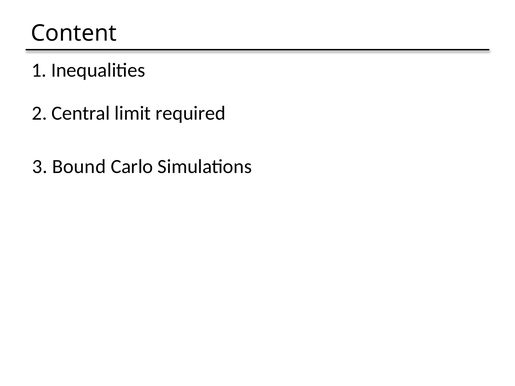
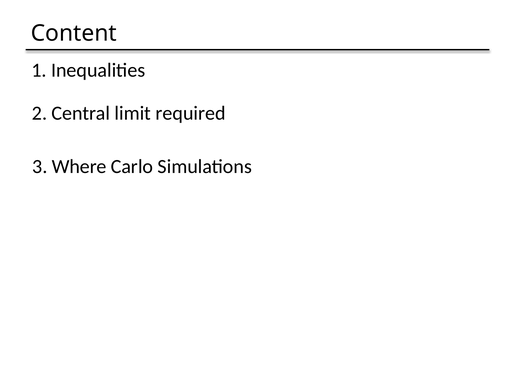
Bound: Bound -> Where
